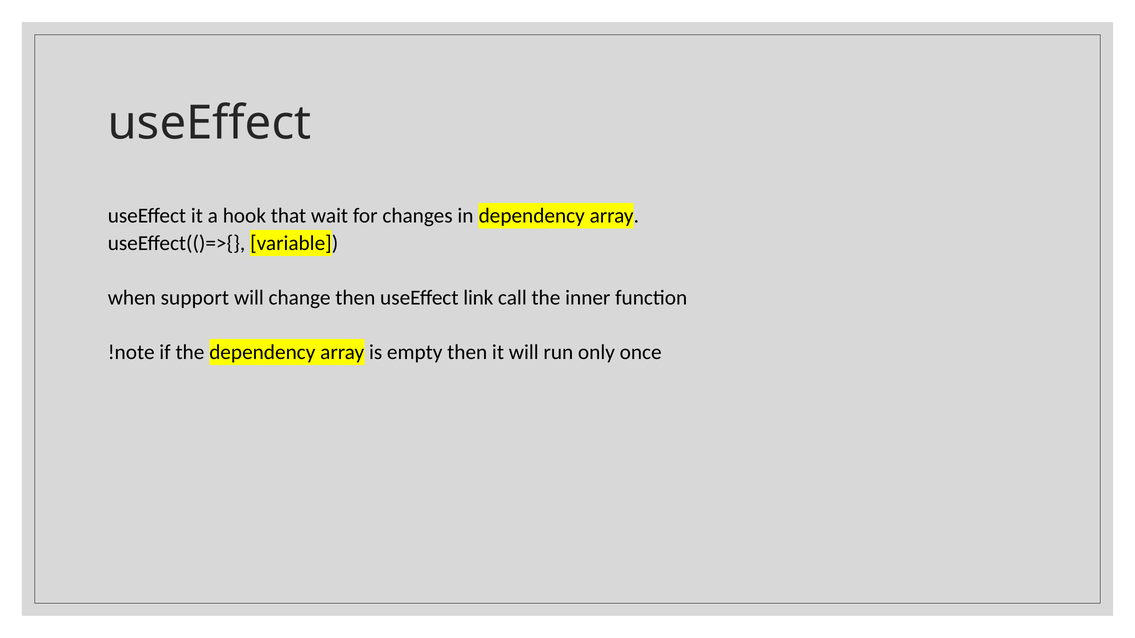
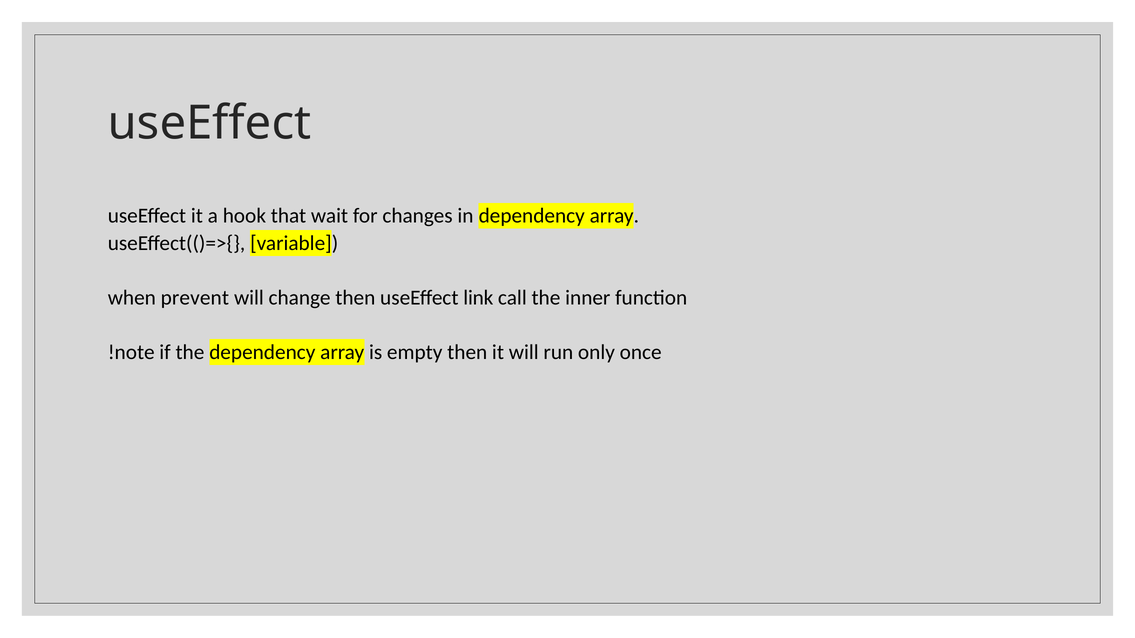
support: support -> prevent
